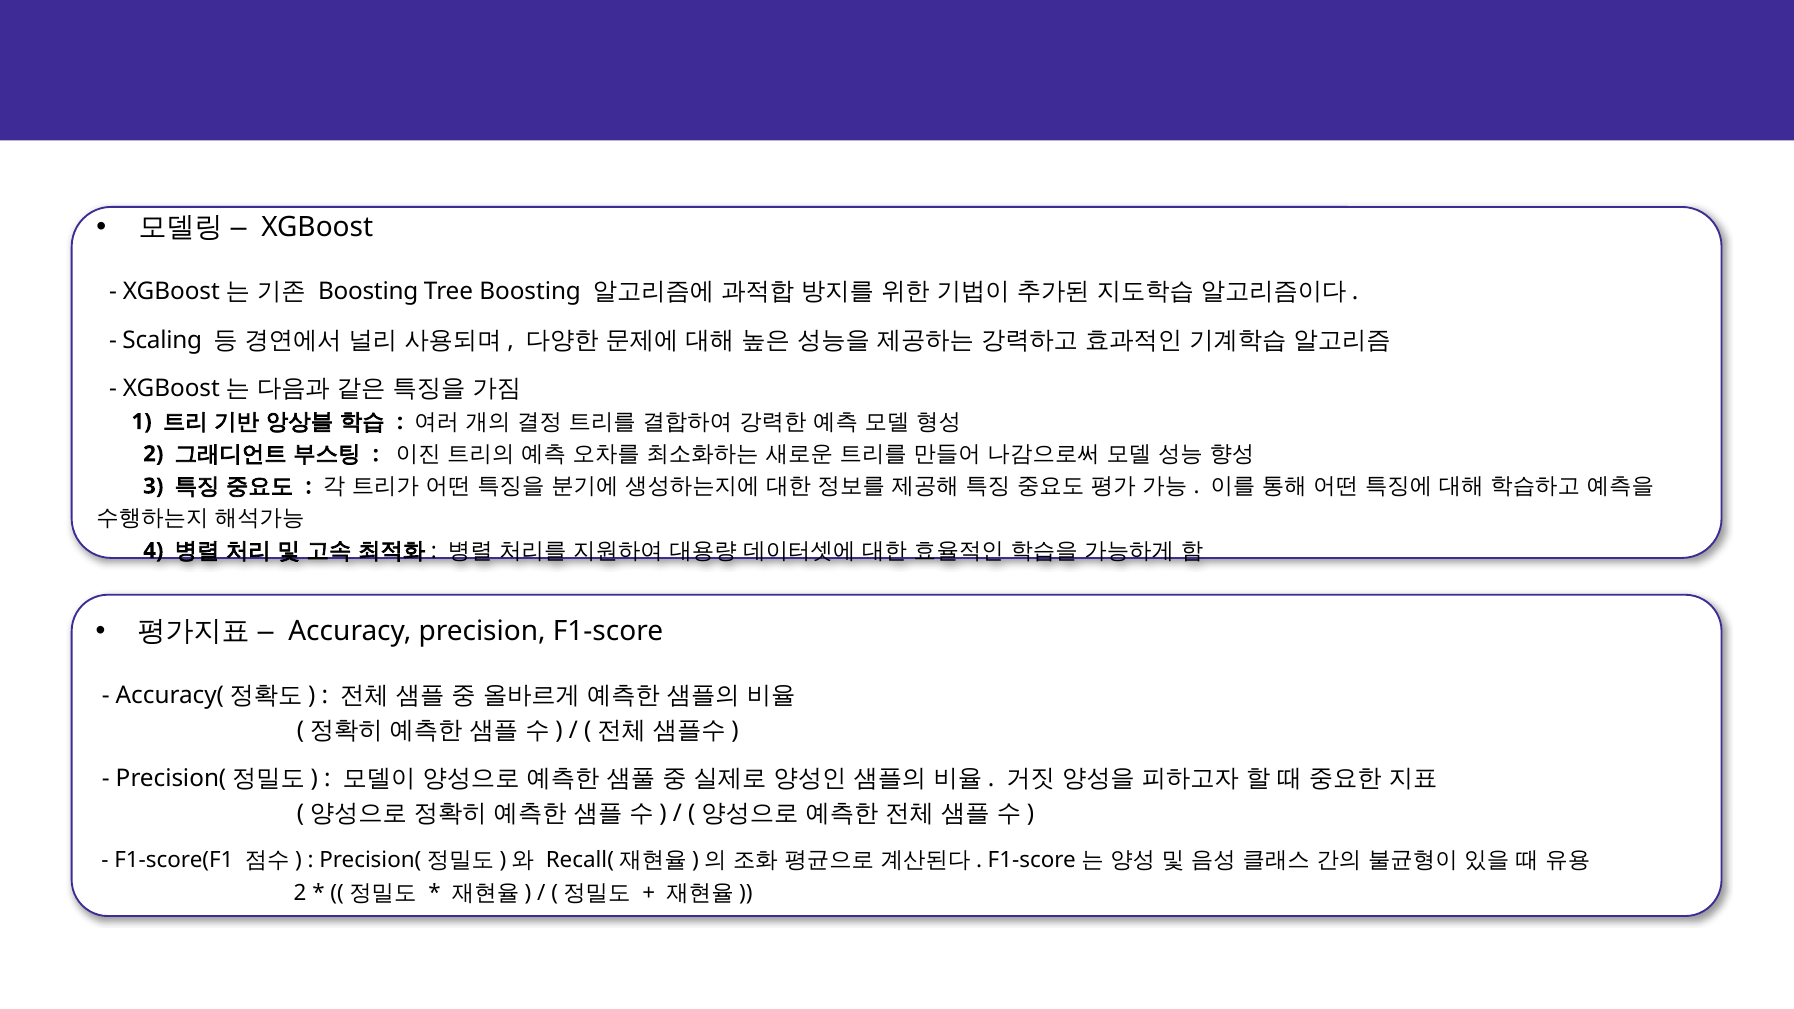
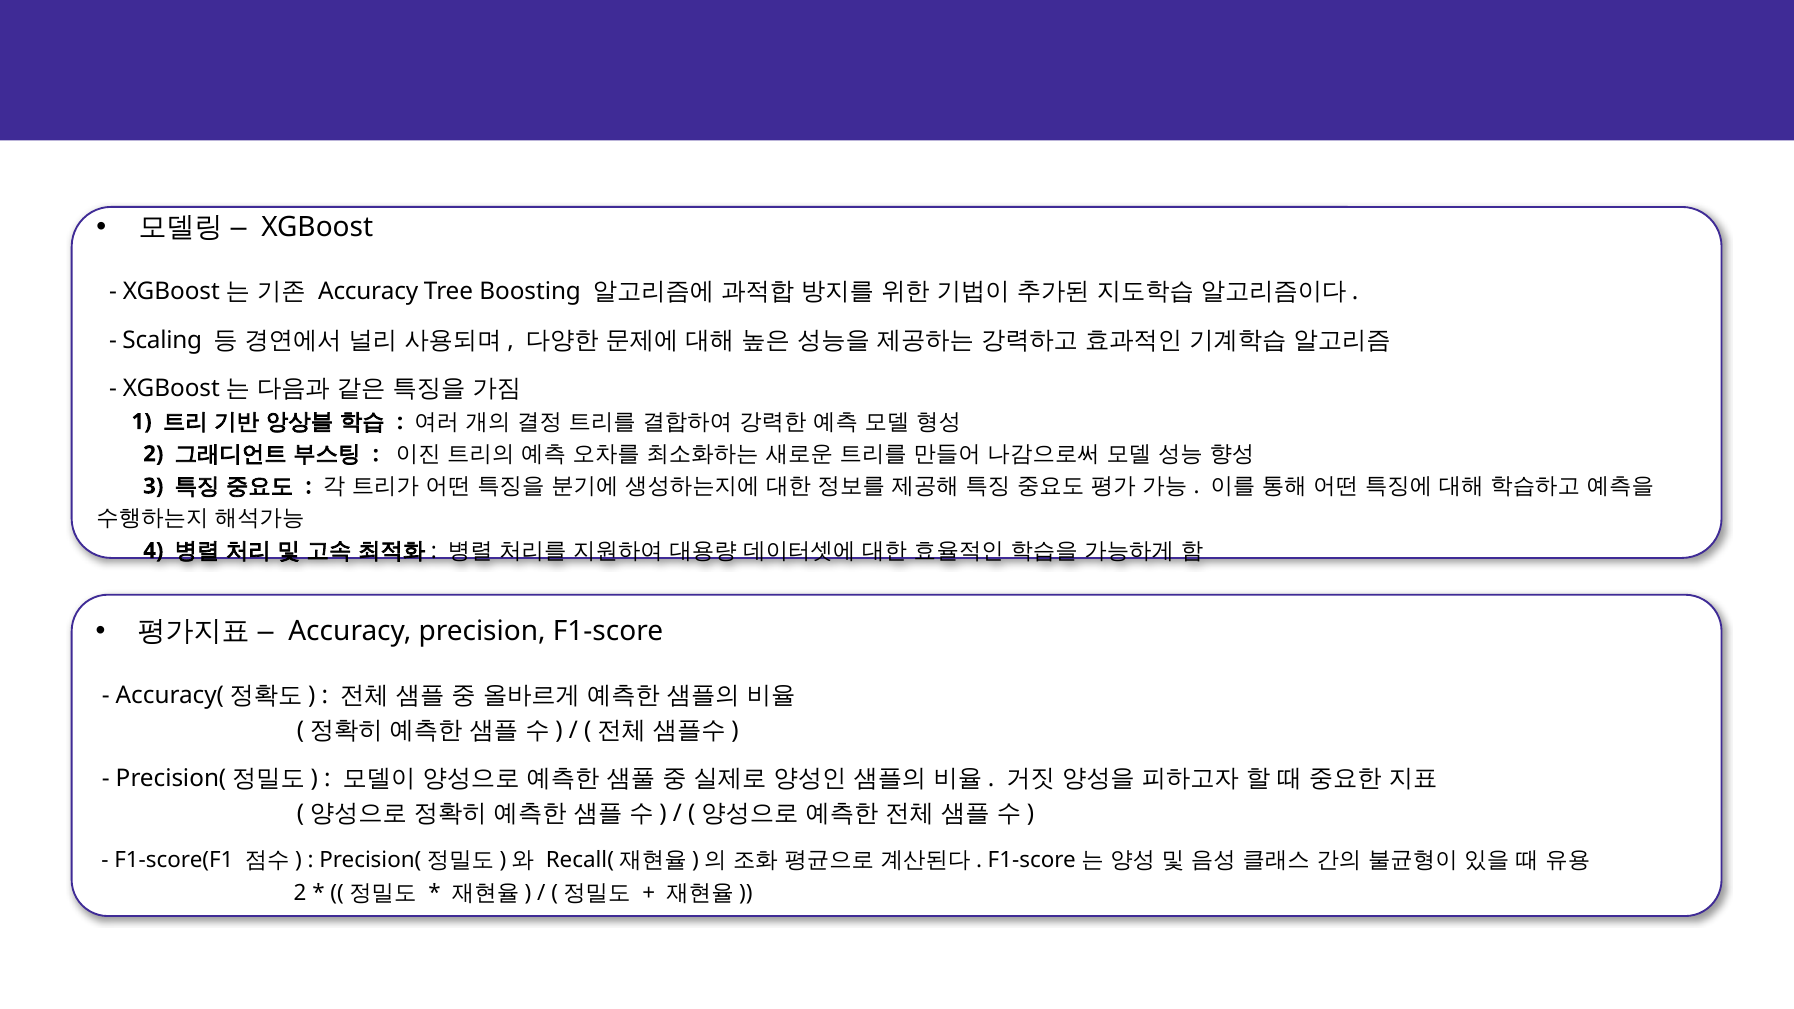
Boosting at (368, 292): Boosting -> Accuracy
